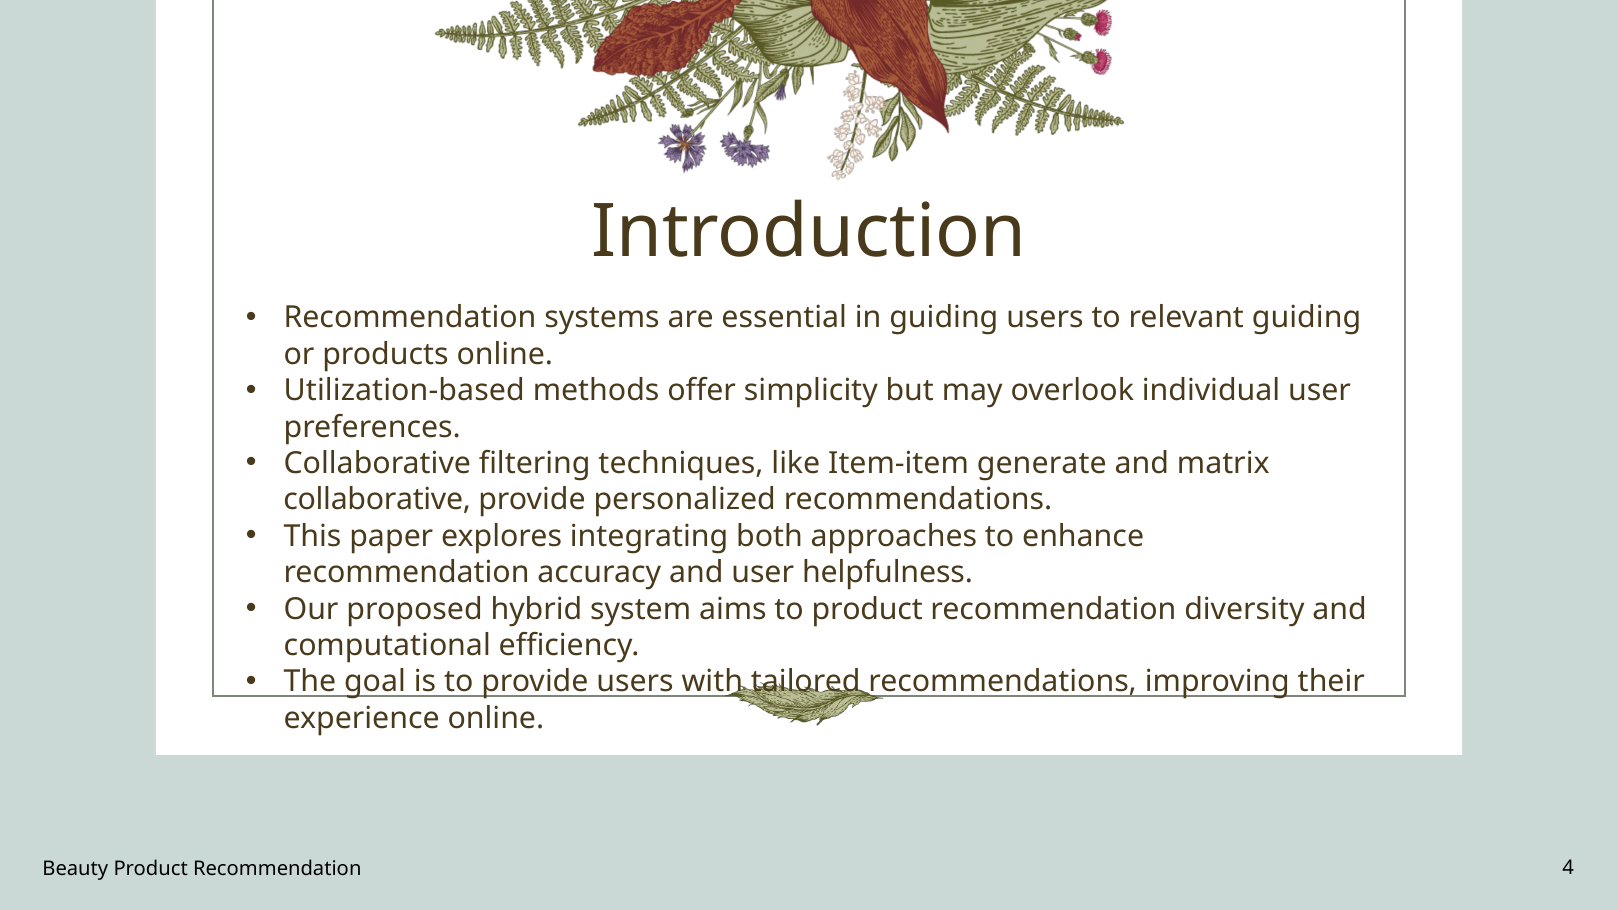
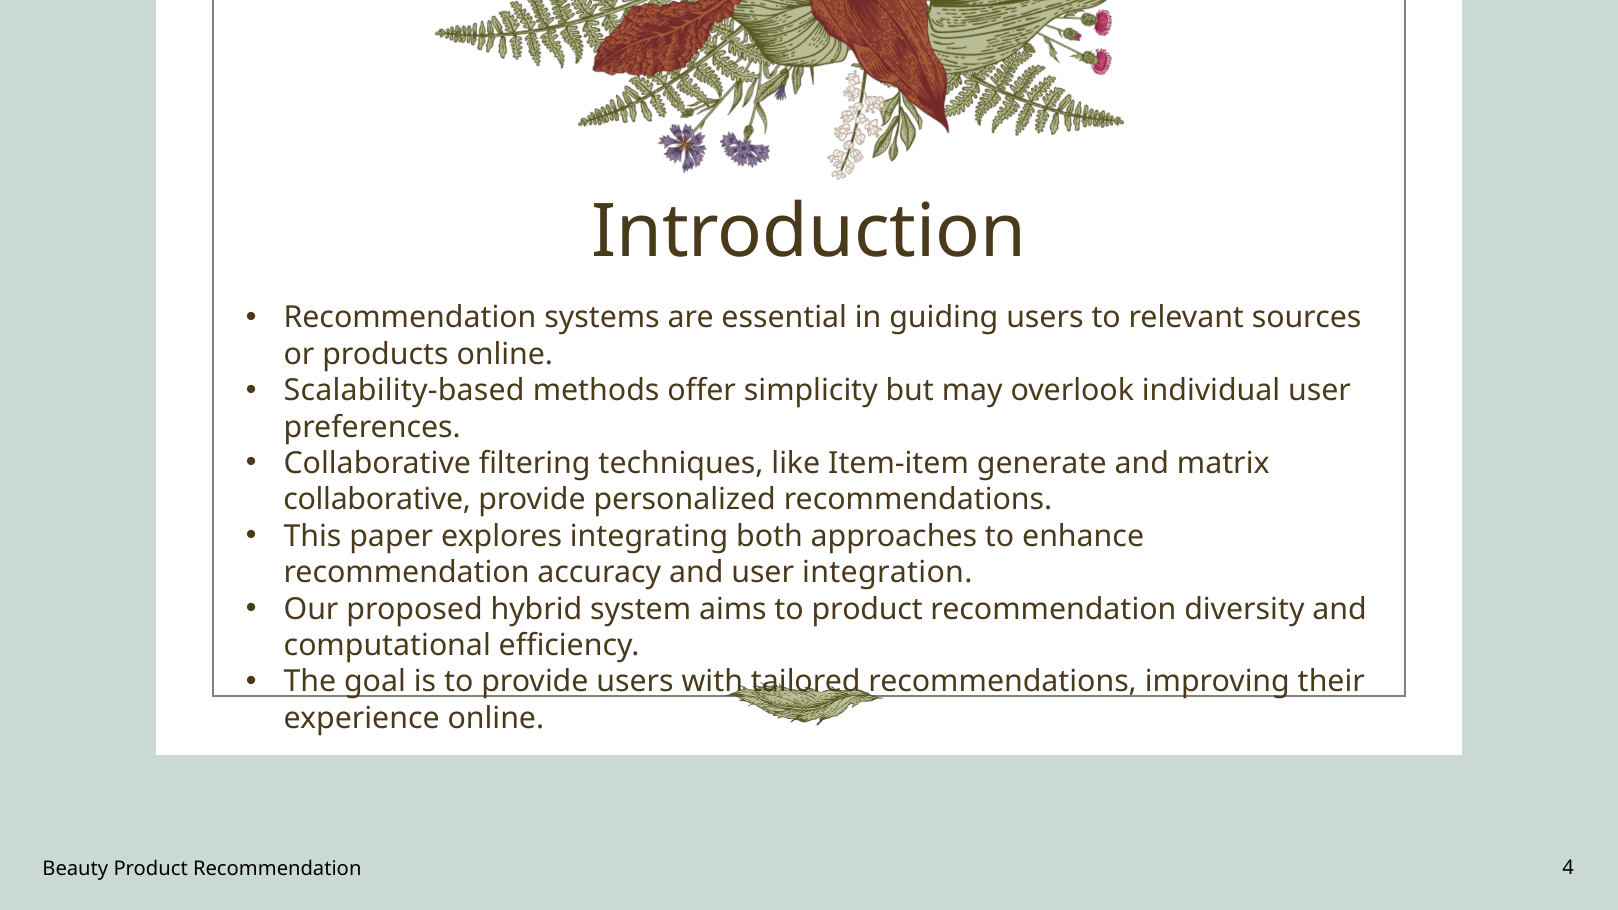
relevant guiding: guiding -> sources
Utilization-based: Utilization-based -> Scalability-based
helpfulness: helpfulness -> integration
